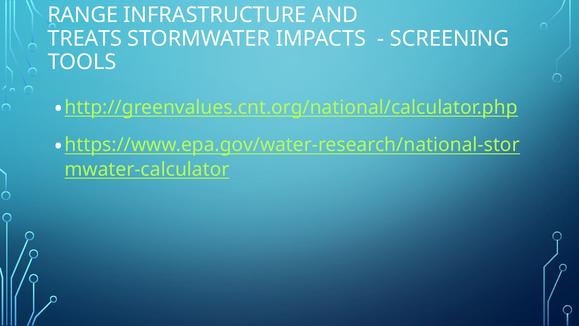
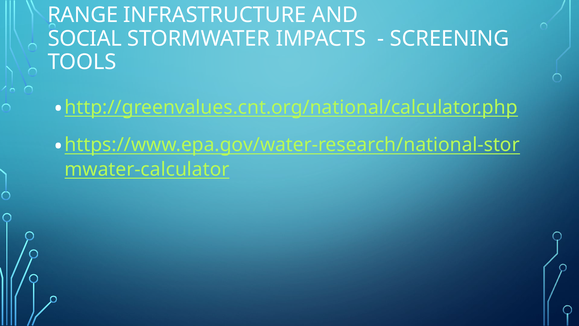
TREATS: TREATS -> SOCIAL
